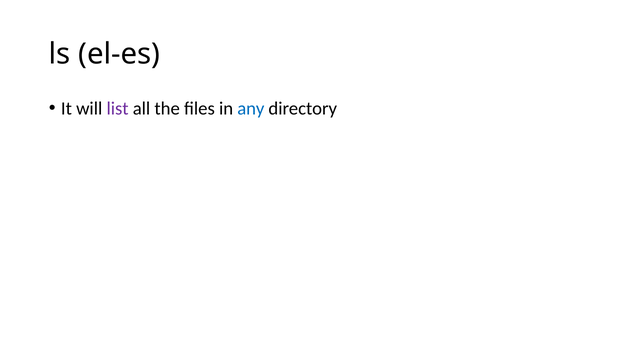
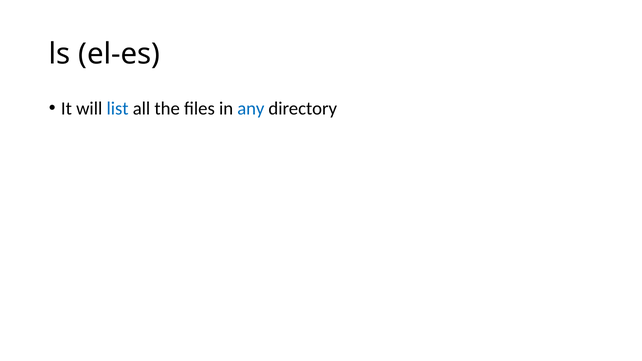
list colour: purple -> blue
